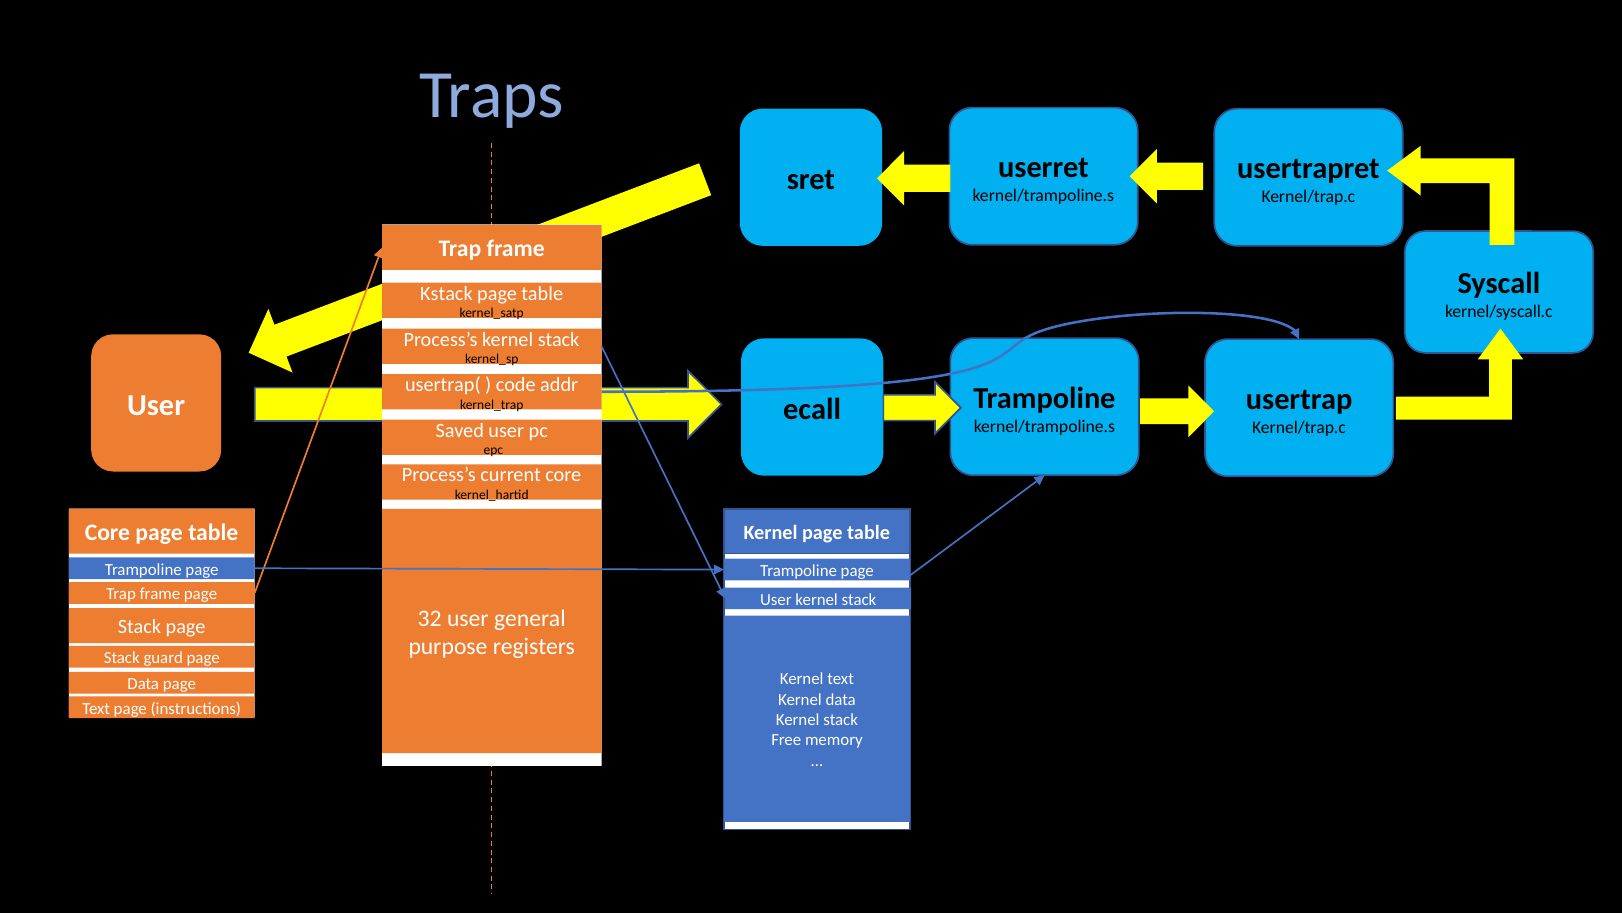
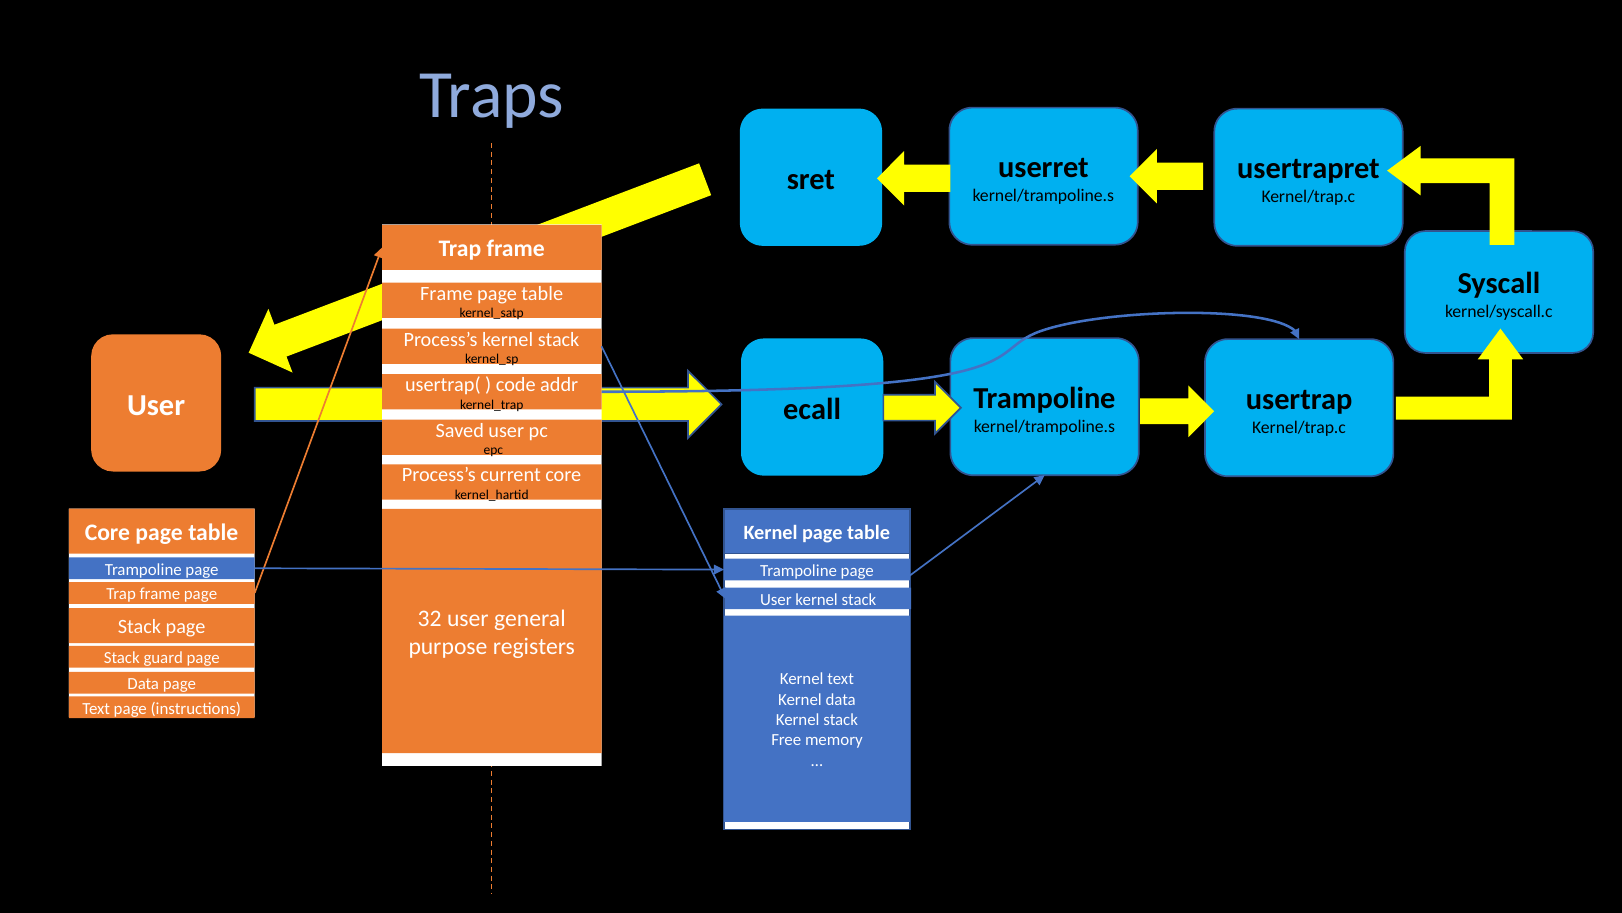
Kstack at (446, 293): Kstack -> Frame
